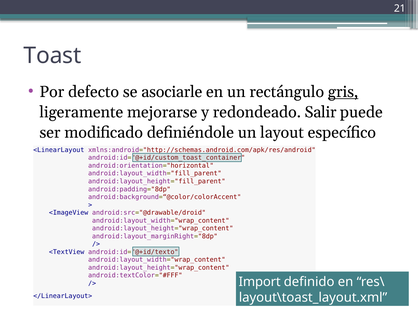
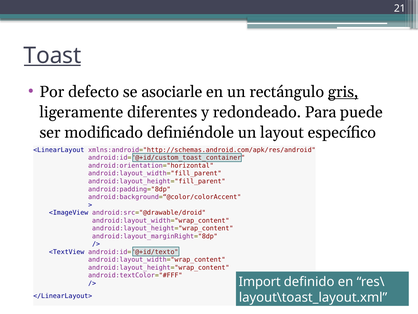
Toast underline: none -> present
mejorarse: mejorarse -> diferentes
Salir: Salir -> Para
